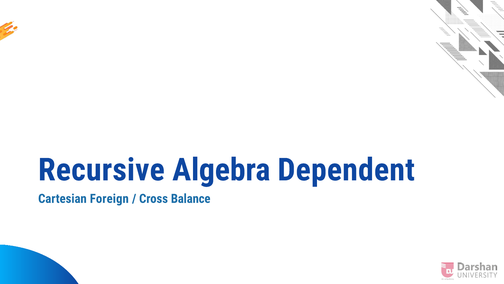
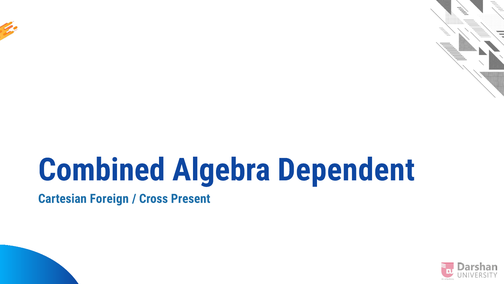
Recursive: Recursive -> Combined
Balance: Balance -> Present
